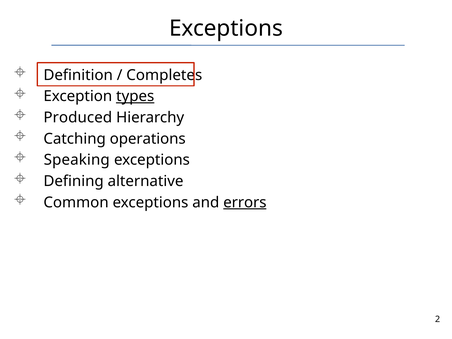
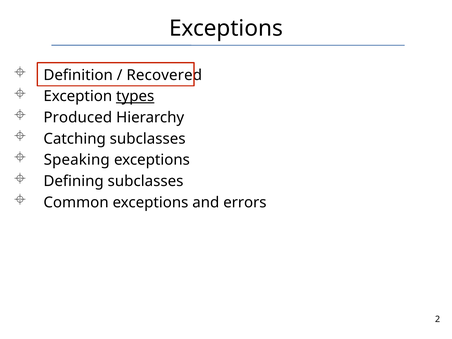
Completes: Completes -> Recovered
Catching operations: operations -> subclasses
Defining alternative: alternative -> subclasses
errors underline: present -> none
